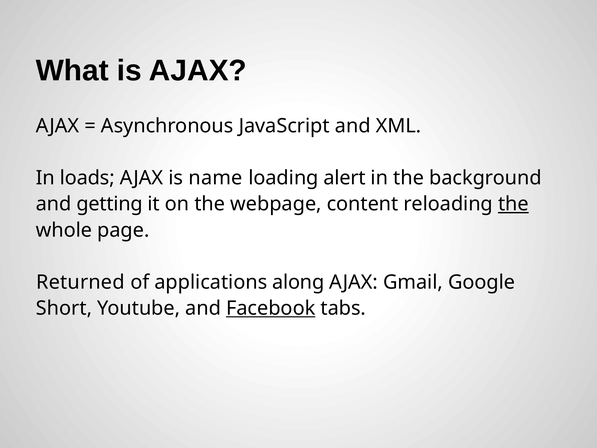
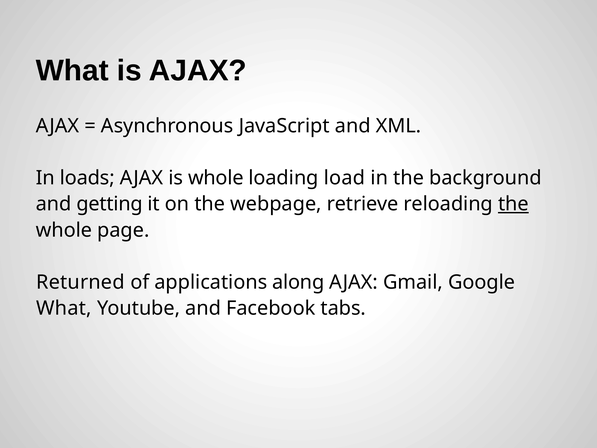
is name: name -> whole
alert: alert -> load
content: content -> retrieve
Short at (64, 308): Short -> What
Facebook underline: present -> none
